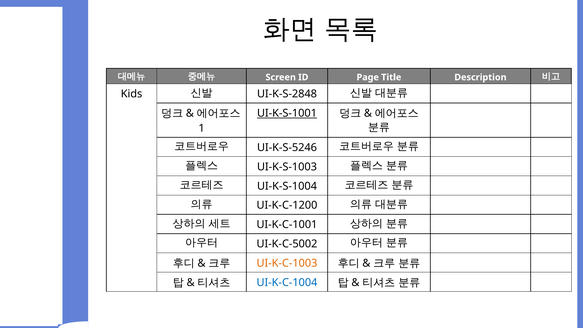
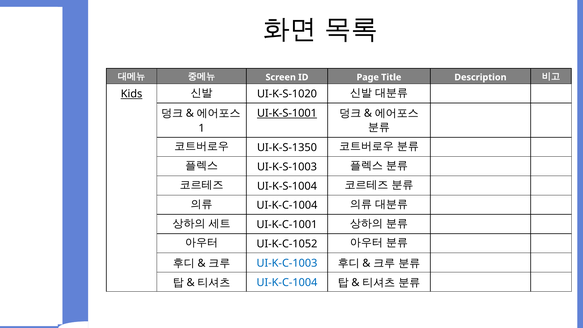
Kids underline: none -> present
UI-K-S-2848: UI-K-S-2848 -> UI-K-S-1020
UI-K-S-5246: UI-K-S-5246 -> UI-K-S-1350
UI-K-C-1200 at (287, 205): UI-K-C-1200 -> UI-K-C-1004
UI-K-C-5002: UI-K-C-5002 -> UI-K-C-1052
UI-K-C-1003 colour: orange -> blue
